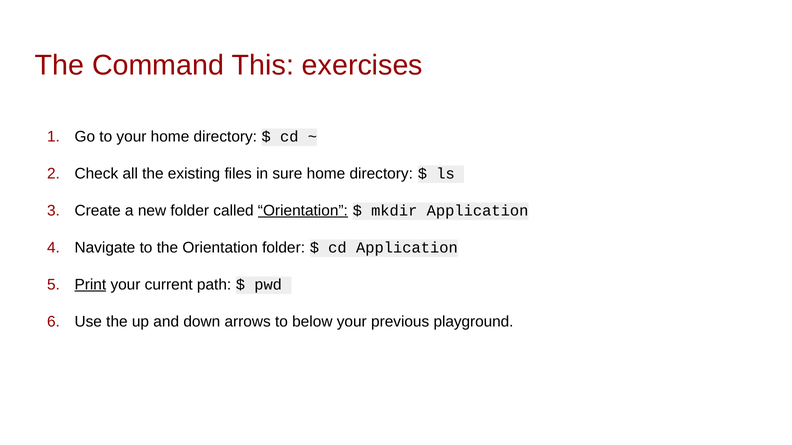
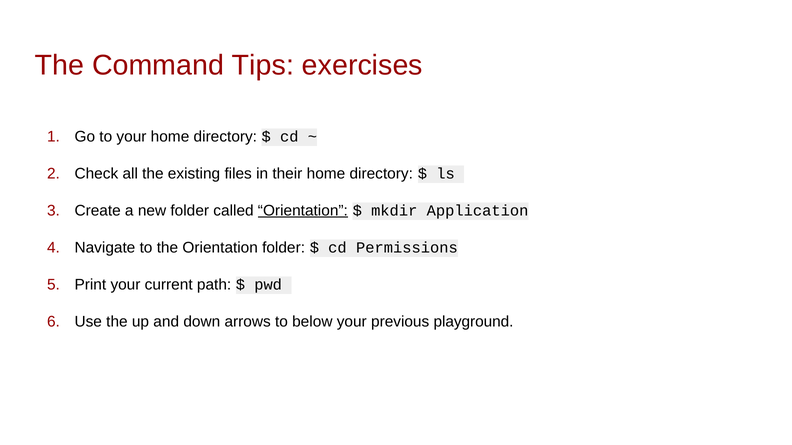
This: This -> Tips
sure: sure -> their
cd Application: Application -> Permissions
Print underline: present -> none
